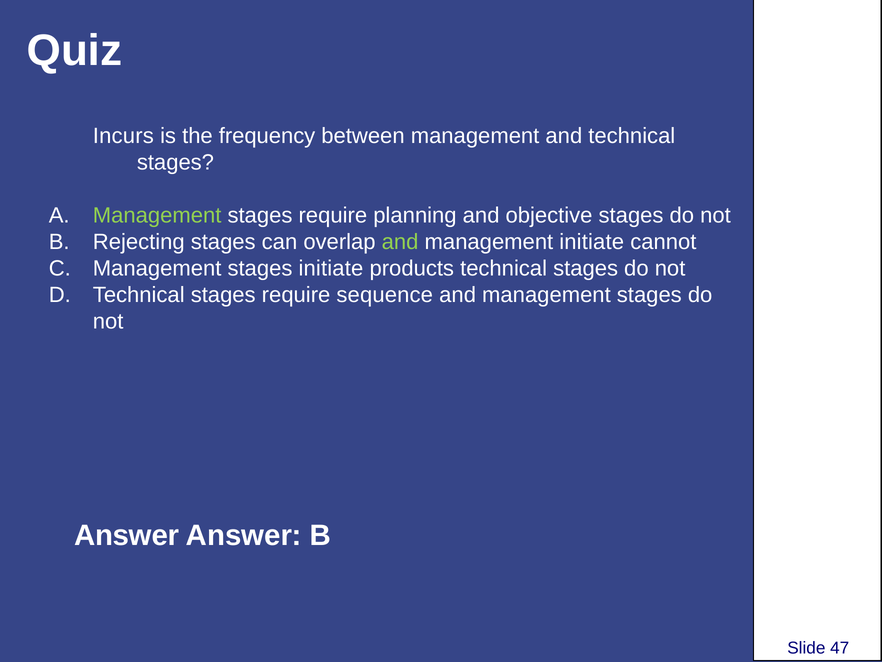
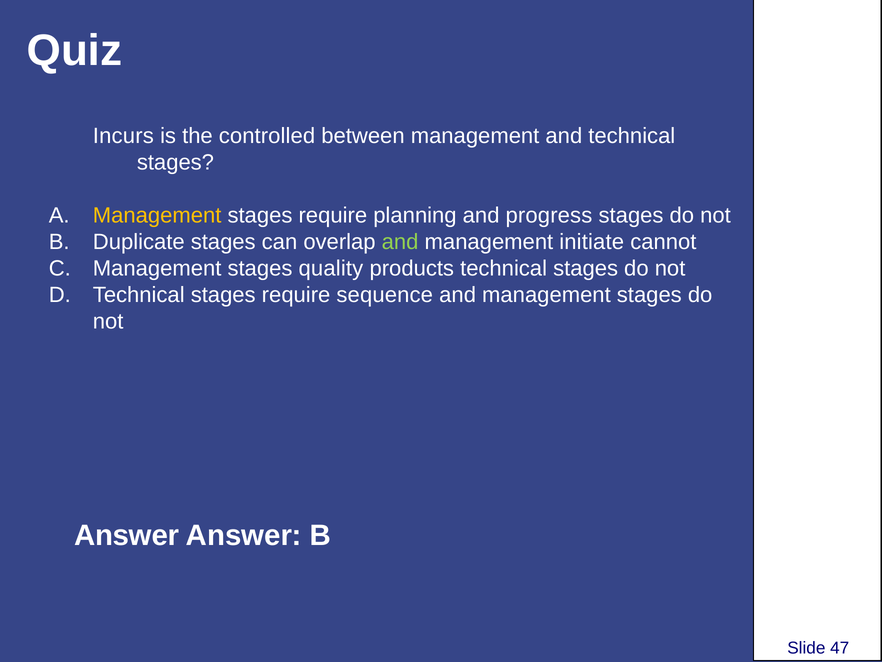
frequency: frequency -> controlled
Management at (157, 215) colour: light green -> yellow
objective: objective -> progress
Rejecting: Rejecting -> Duplicate
stages initiate: initiate -> quality
